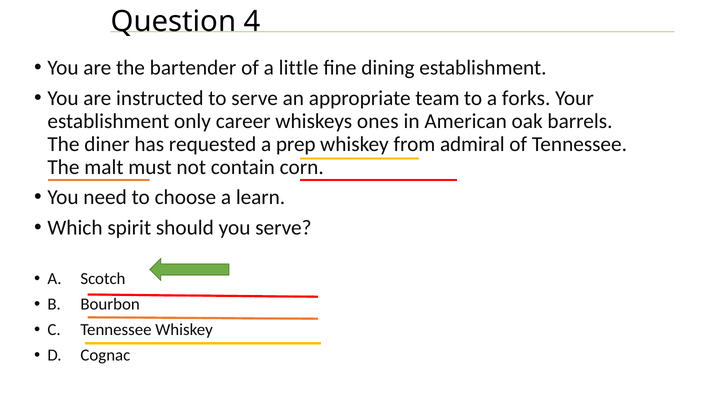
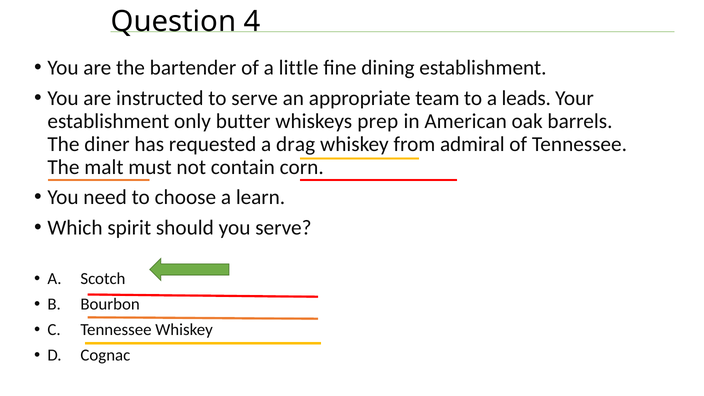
forks: forks -> leads
career: career -> butter
ones: ones -> prep
prep: prep -> drag
